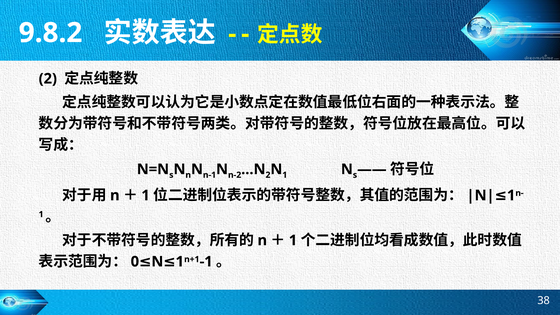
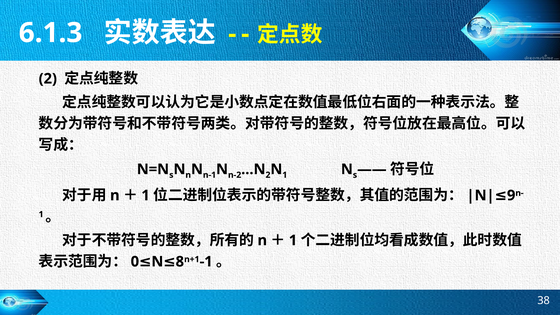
9.8.2: 9.8.2 -> 6.1.3
1 at (511, 195): 1 -> 9
1 at (180, 262): 1 -> 8
